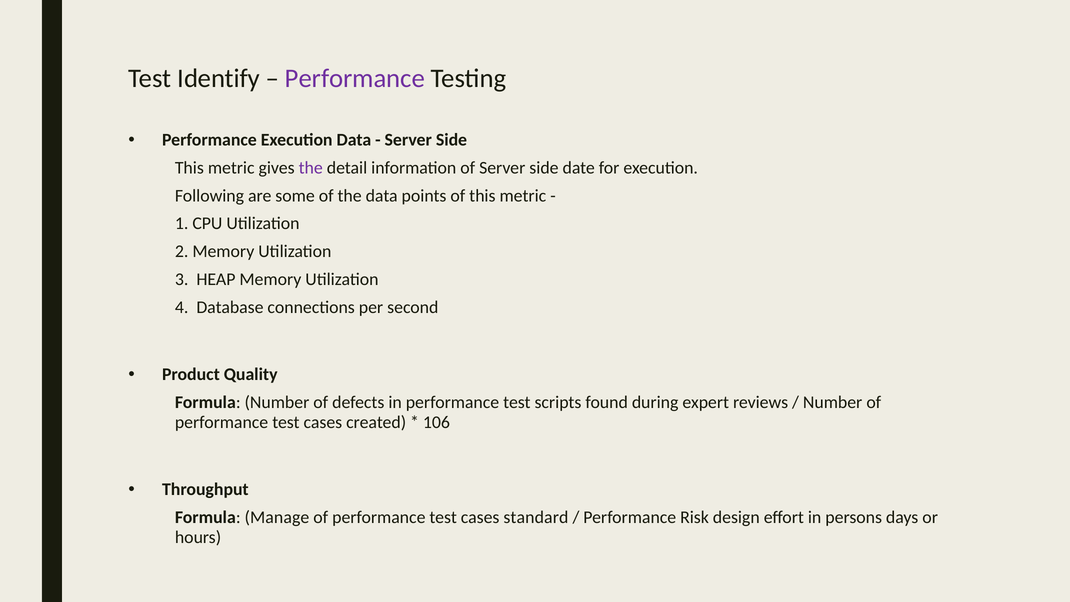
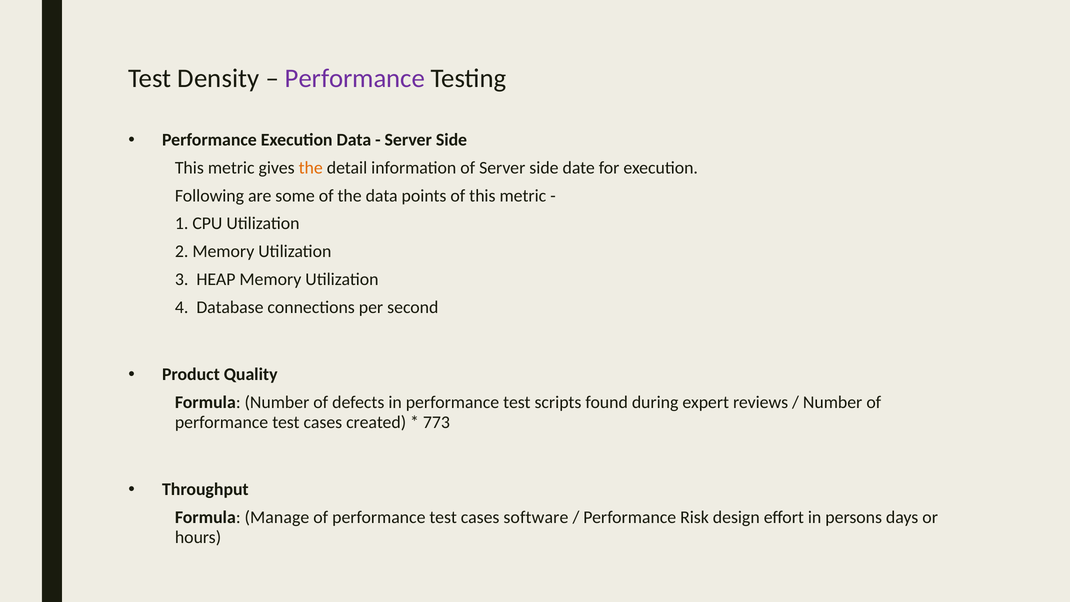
Identify: Identify -> Density
the at (311, 168) colour: purple -> orange
106: 106 -> 773
standard: standard -> software
